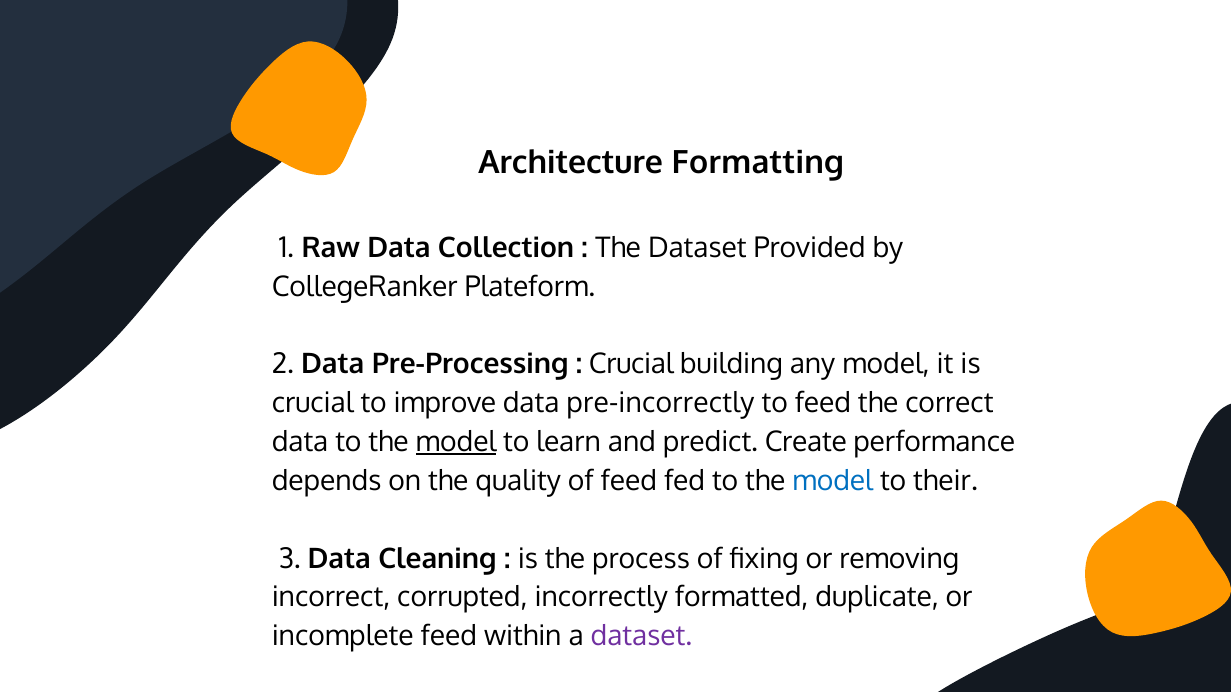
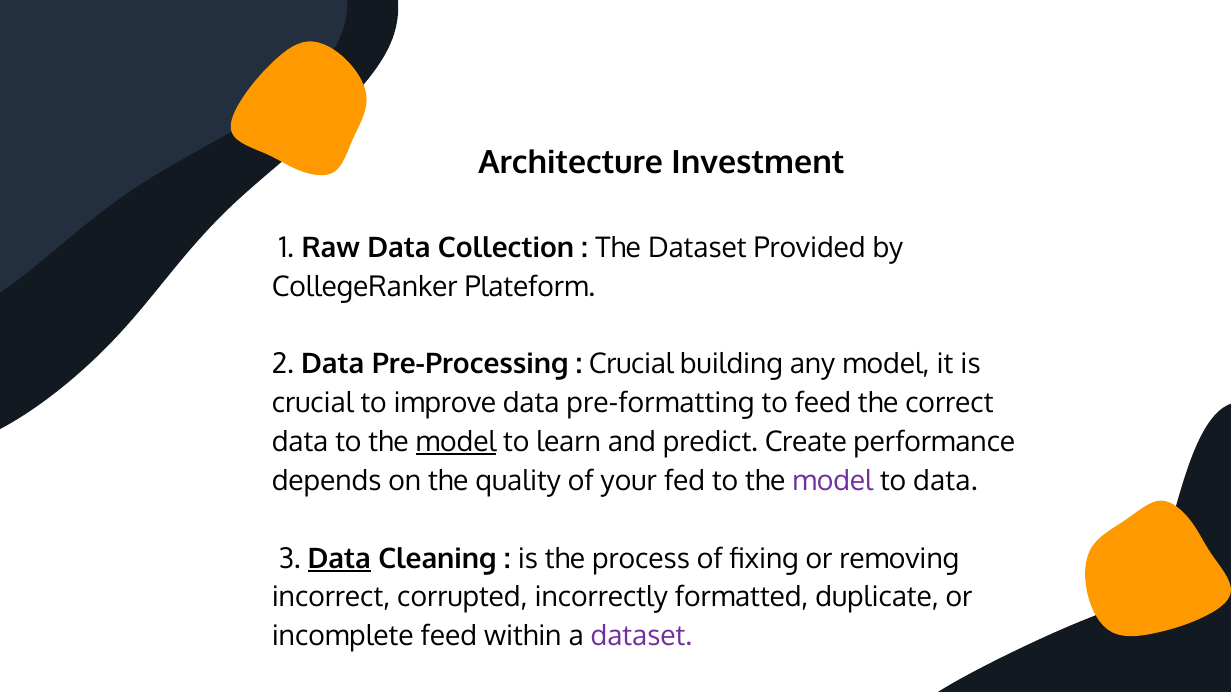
Formatting: Formatting -> Investment
pre-incorrectly: pre-incorrectly -> pre-formatting
of feed: feed -> your
model at (833, 481) colour: blue -> purple
to their: their -> data
Data at (339, 559) underline: none -> present
